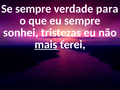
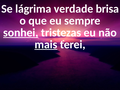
Se sempre: sempre -> lágrima
para: para -> brisa
sonhei underline: none -> present
